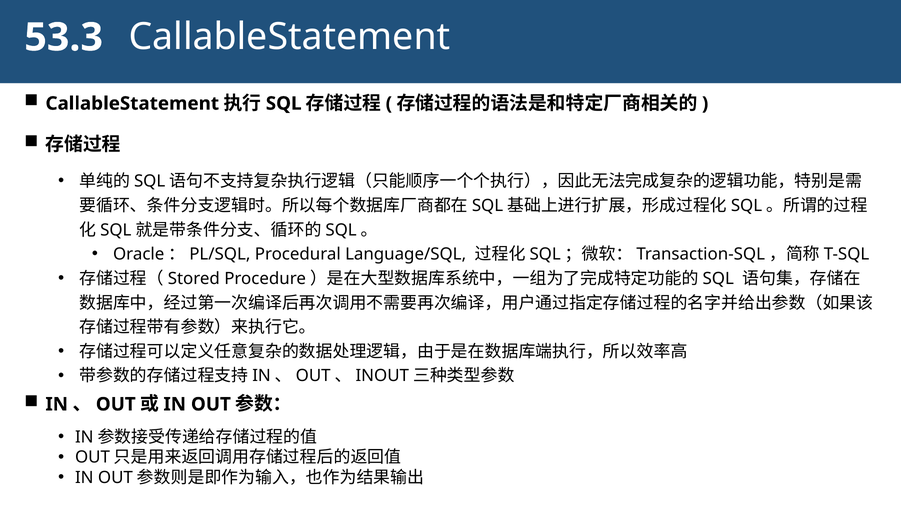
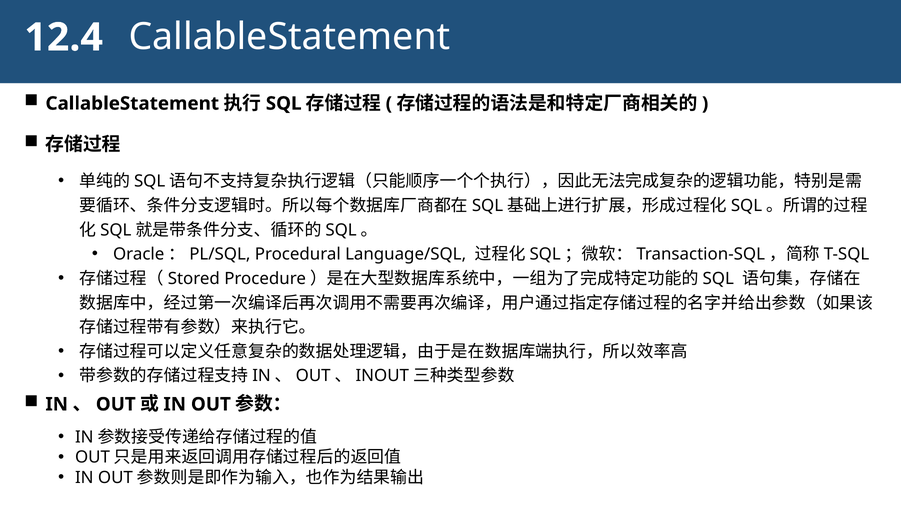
53.3: 53.3 -> 12.4
